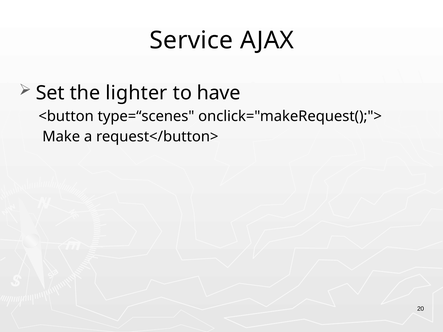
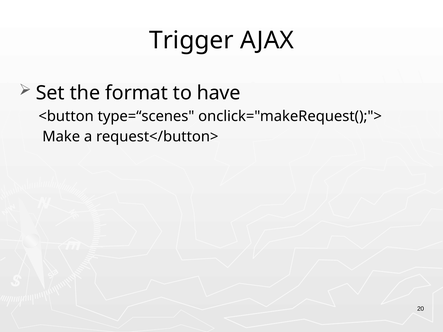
Service: Service -> Trigger
lighter: lighter -> format
